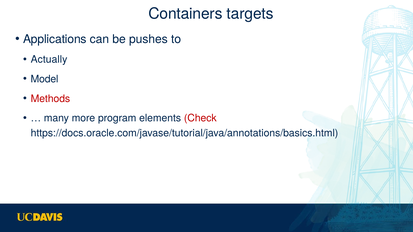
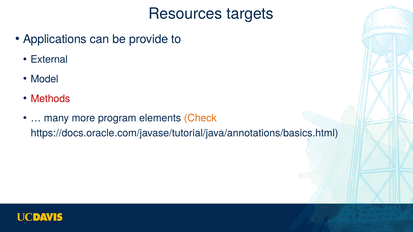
Containers: Containers -> Resources
pushes: pushes -> provide
Actually: Actually -> External
Check colour: red -> orange
